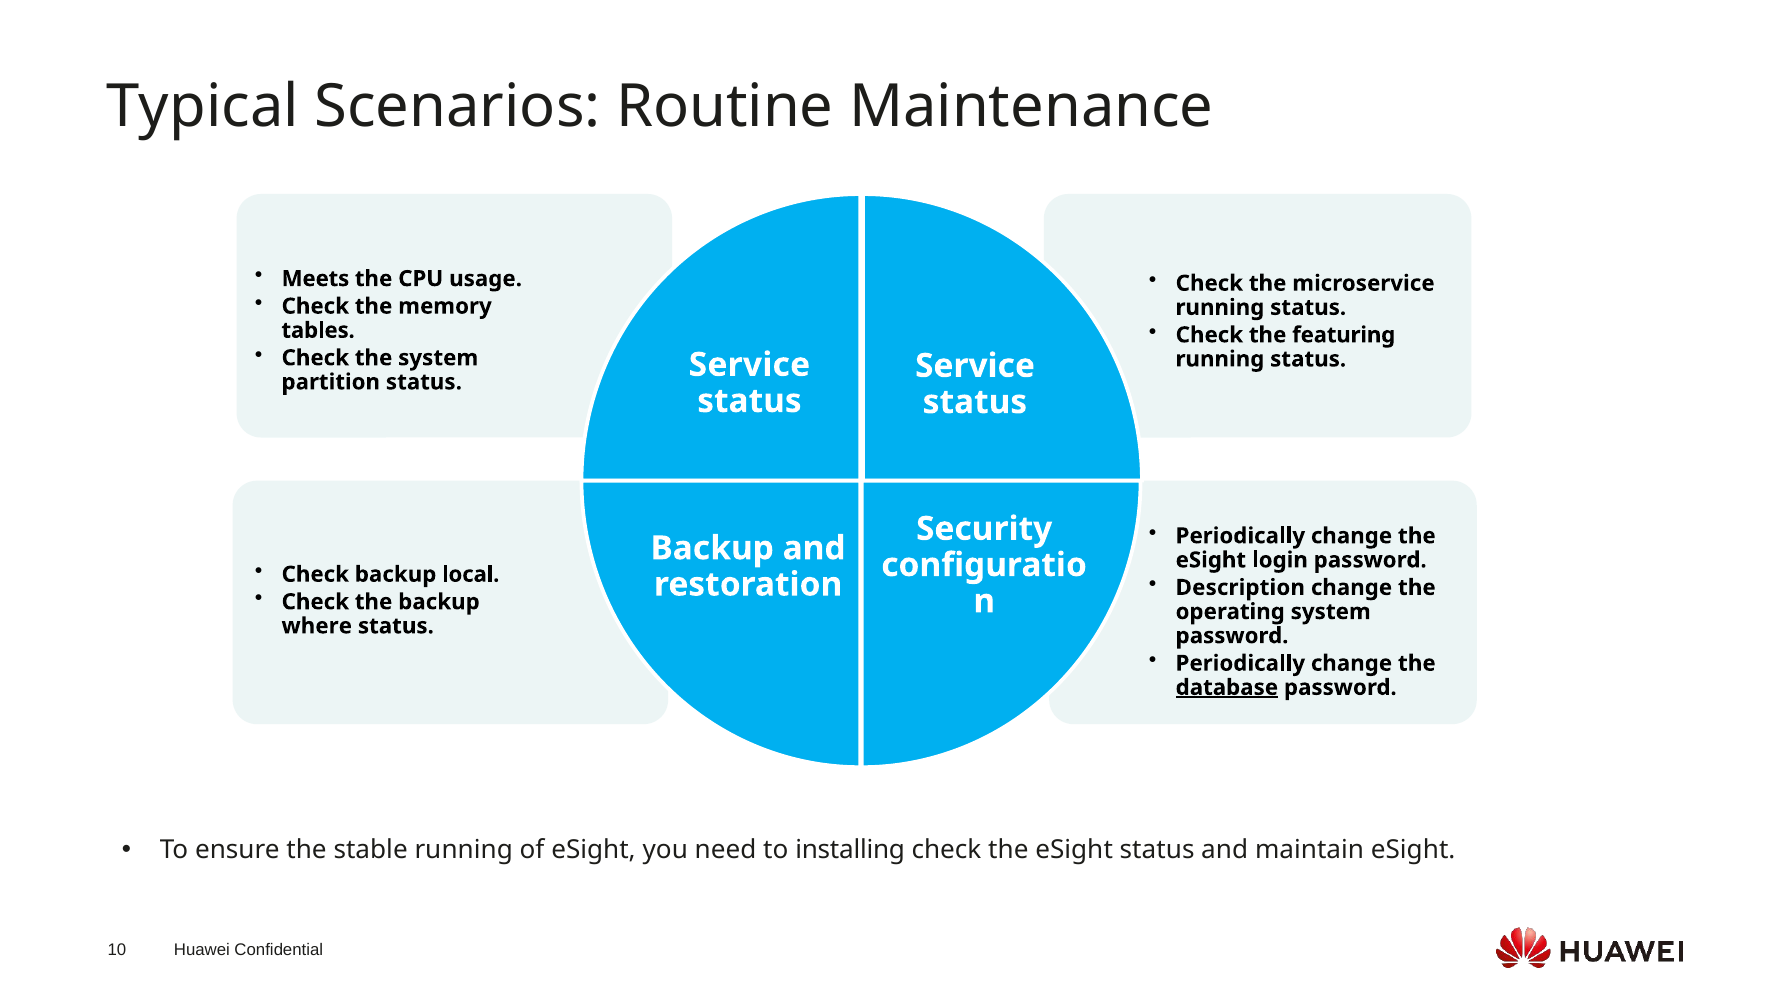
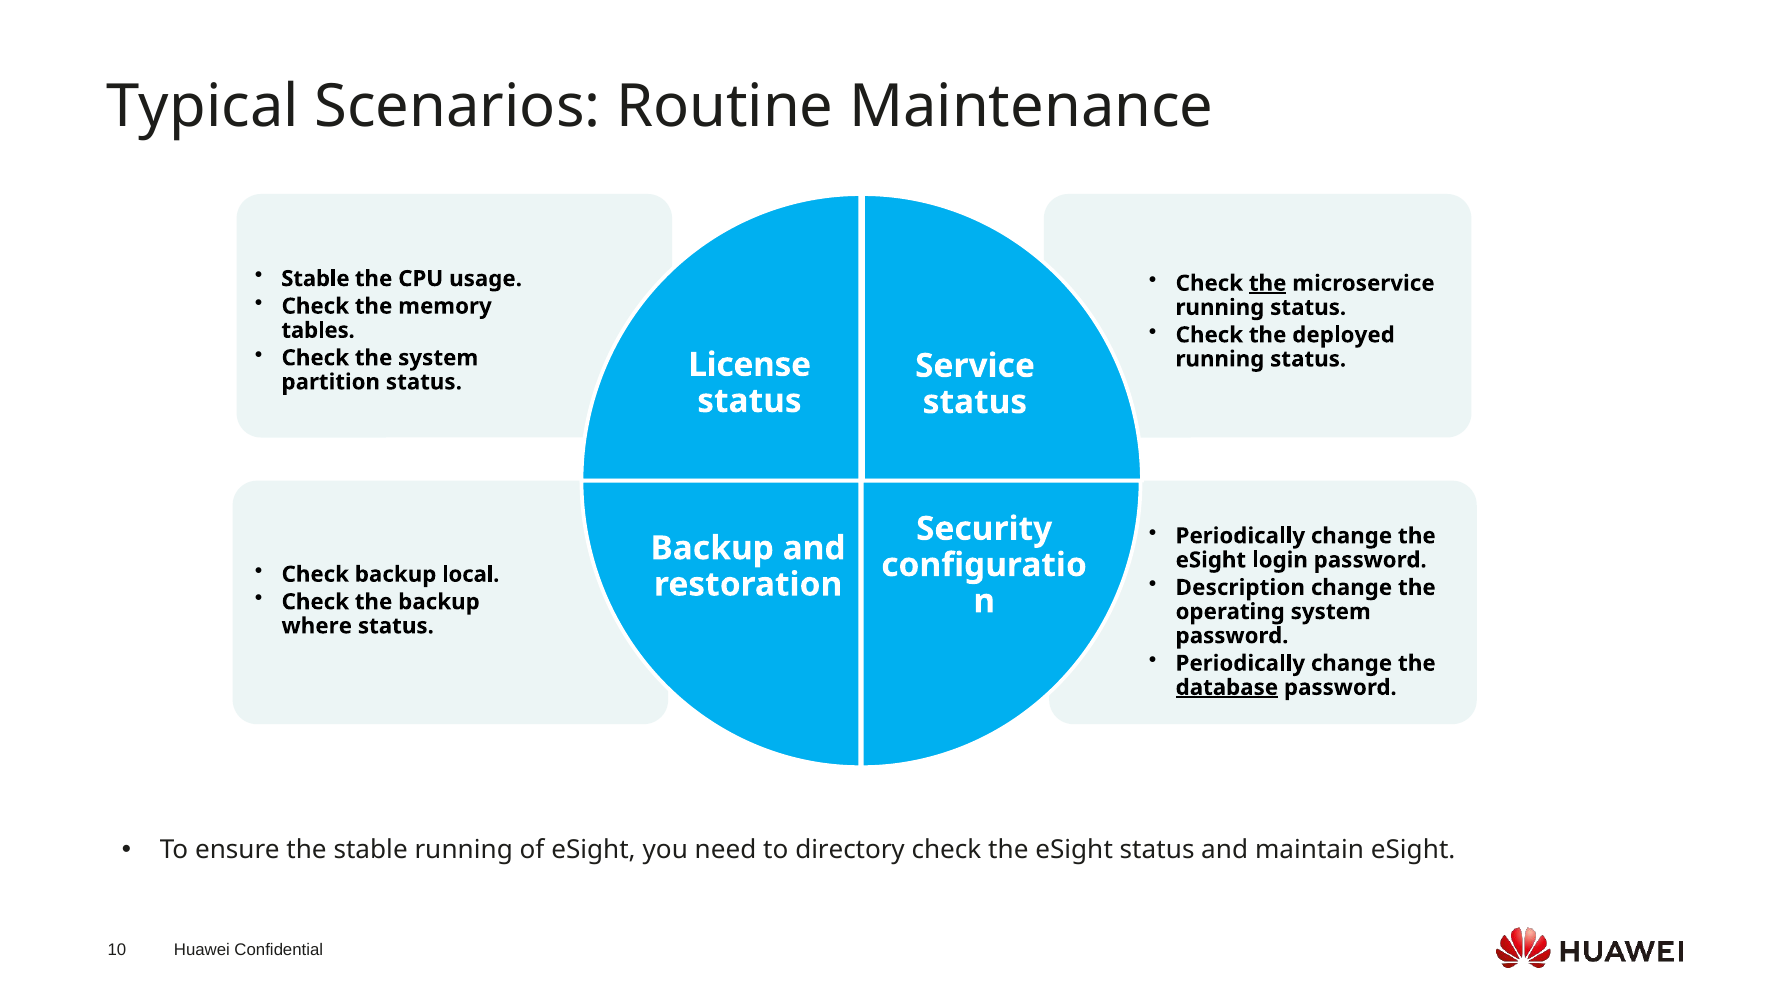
Meets at (315, 279): Meets -> Stable
the at (1268, 283) underline: none -> present
featuring: featuring -> deployed
Service at (749, 365): Service -> License
installing: installing -> directory
